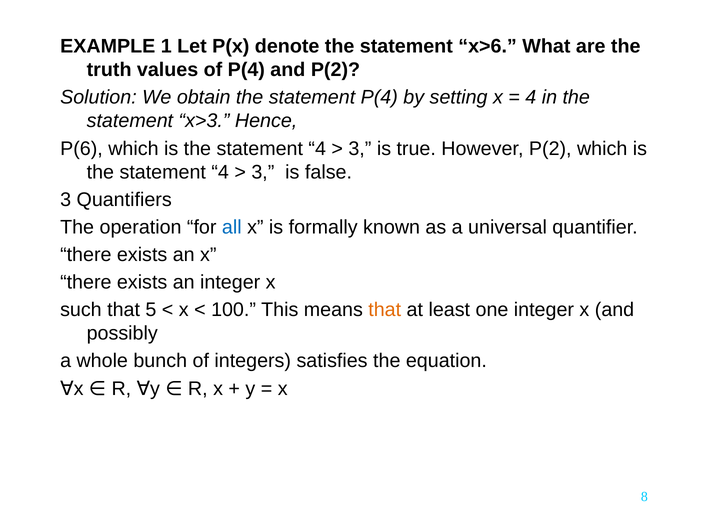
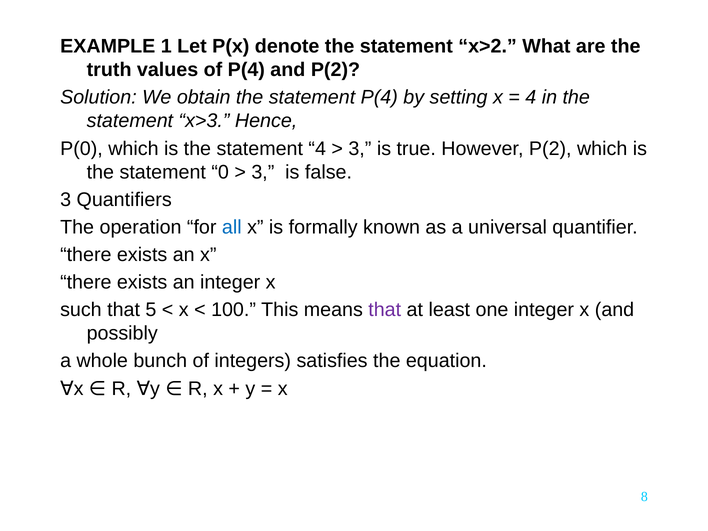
x>6: x>6 -> x>2
P(6: P(6 -> P(0
4 at (220, 172): 4 -> 0
that at (385, 310) colour: orange -> purple
